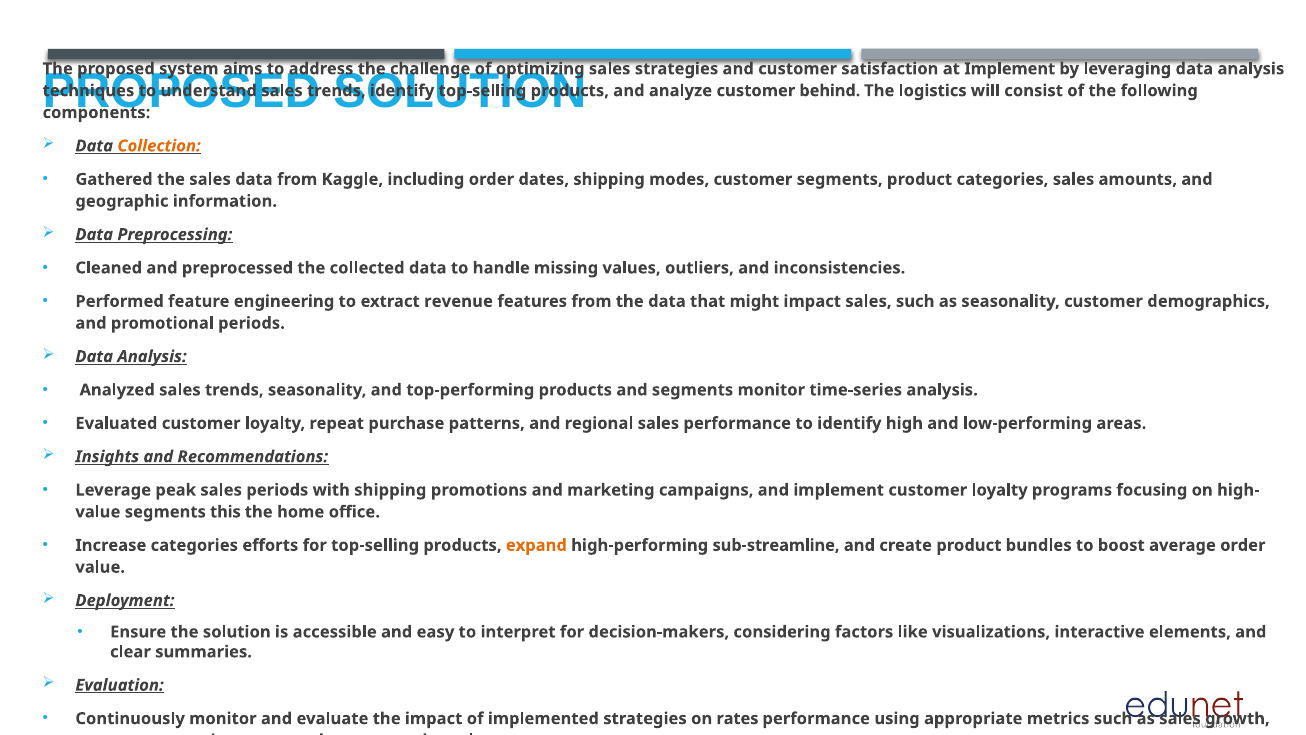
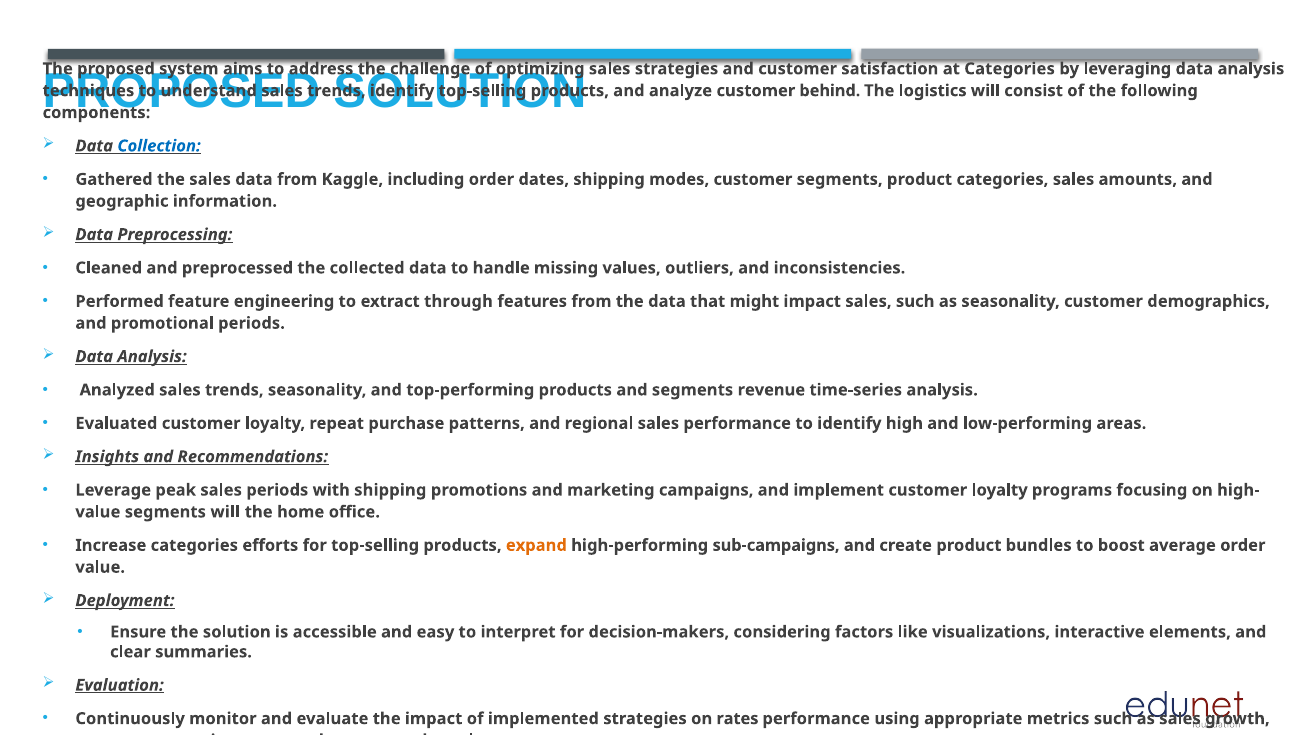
at Implement: Implement -> Categories
Collection colour: orange -> blue
revenue: revenue -> through
segments monitor: monitor -> revenue
segments this: this -> will
sub-streamline: sub-streamline -> sub-campaigns
